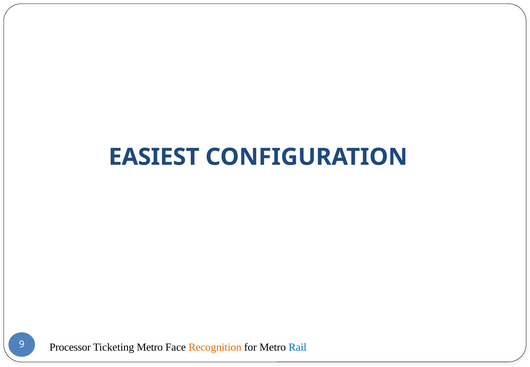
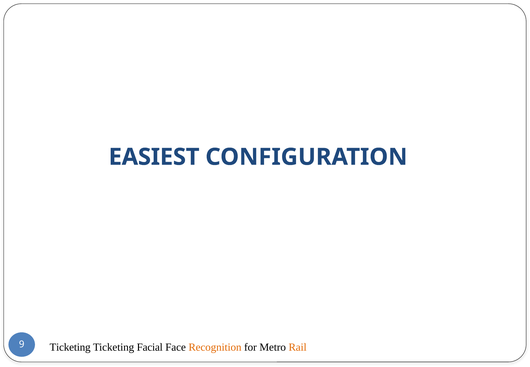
9 Processor: Processor -> Ticketing
Ticketing Metro: Metro -> Facial
Rail colour: blue -> orange
